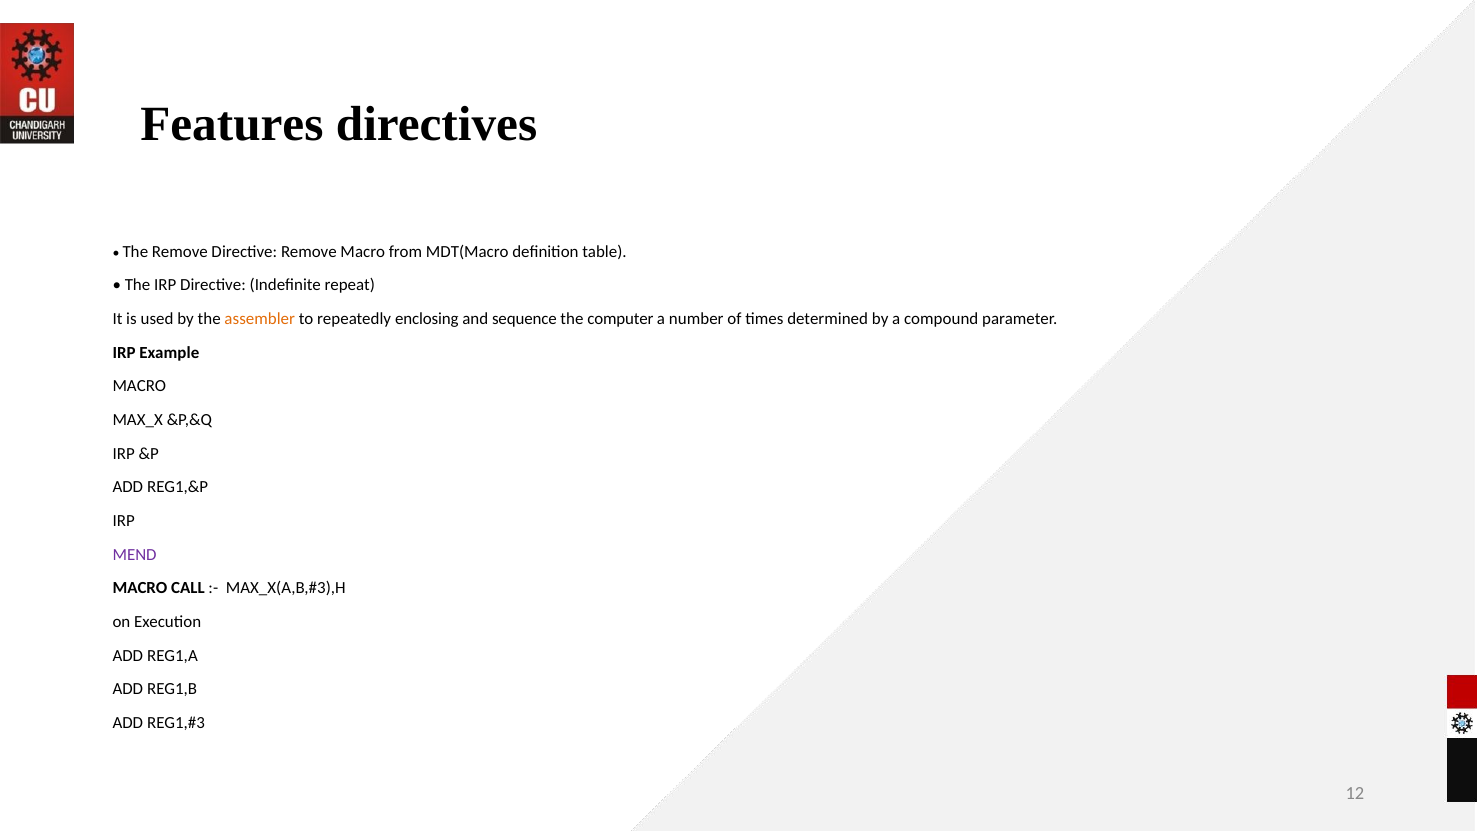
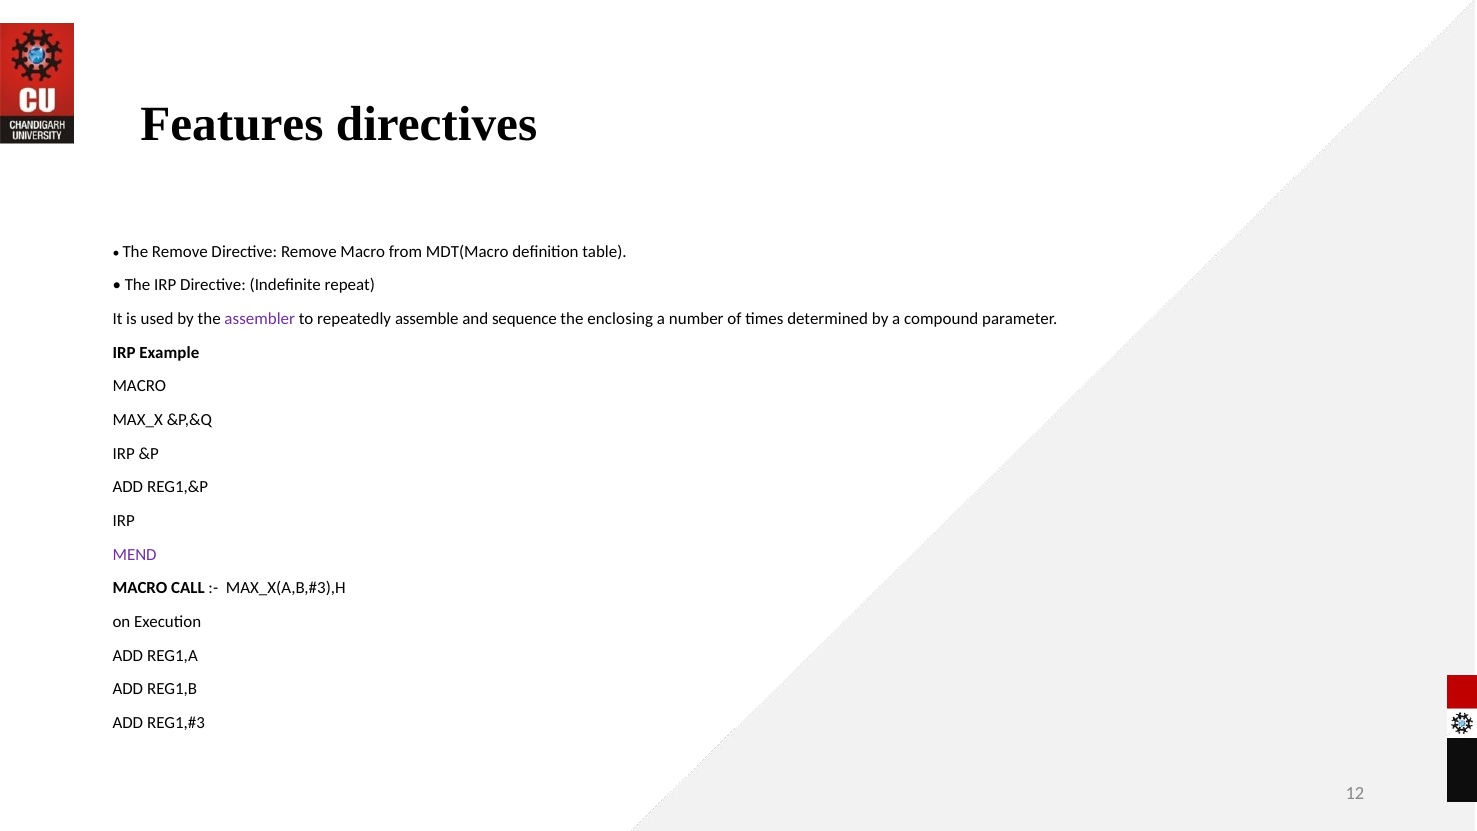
assembler colour: orange -> purple
enclosing: enclosing -> assemble
computer: computer -> enclosing
